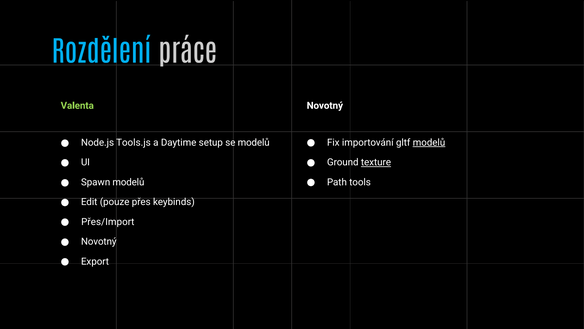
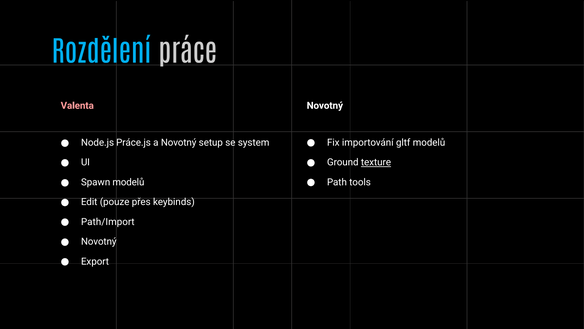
Valenta colour: light green -> pink
modelů at (429, 142) underline: present -> none
Tools.js: Tools.js -> Práce.js
a Daytime: Daytime -> Novotný
se modelů: modelů -> system
Přes/Import: Přes/Import -> Path/Import
